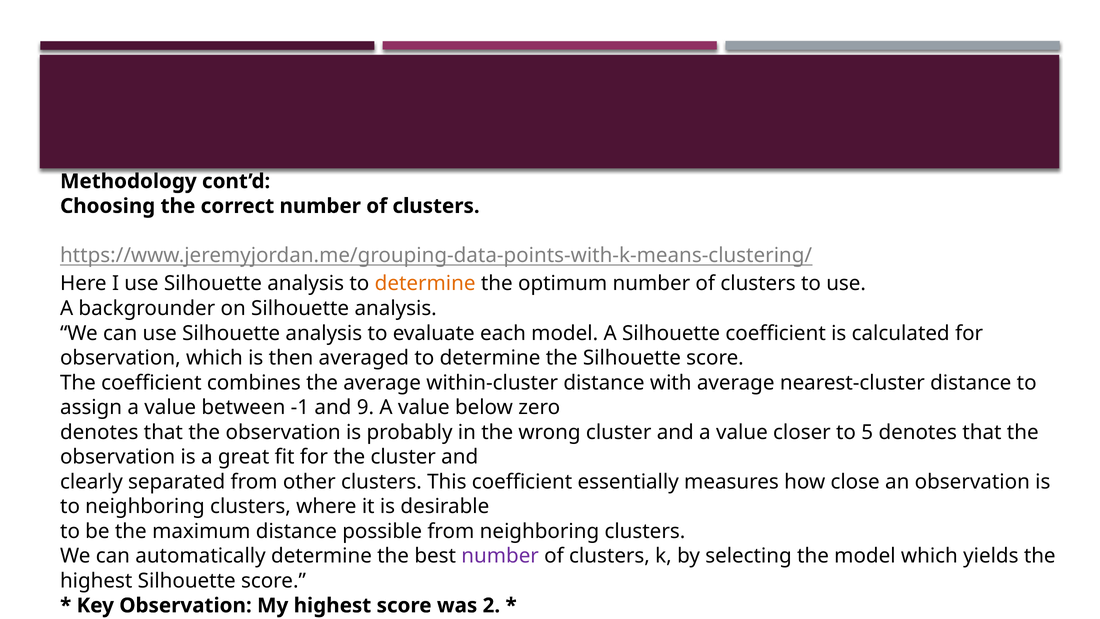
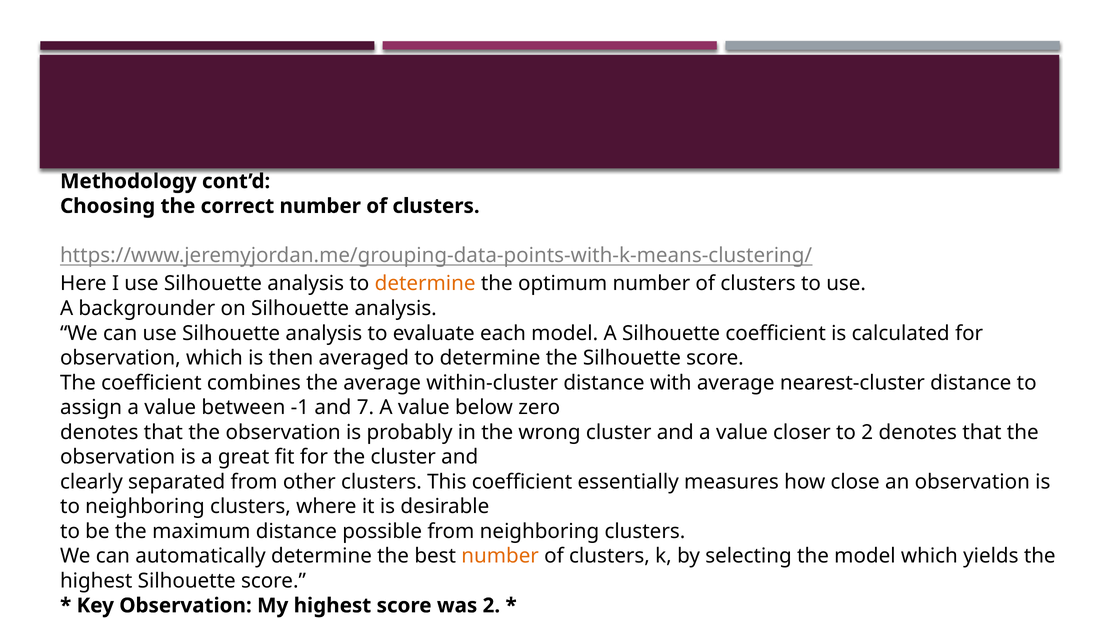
9: 9 -> 7
to 5: 5 -> 2
number at (500, 556) colour: purple -> orange
